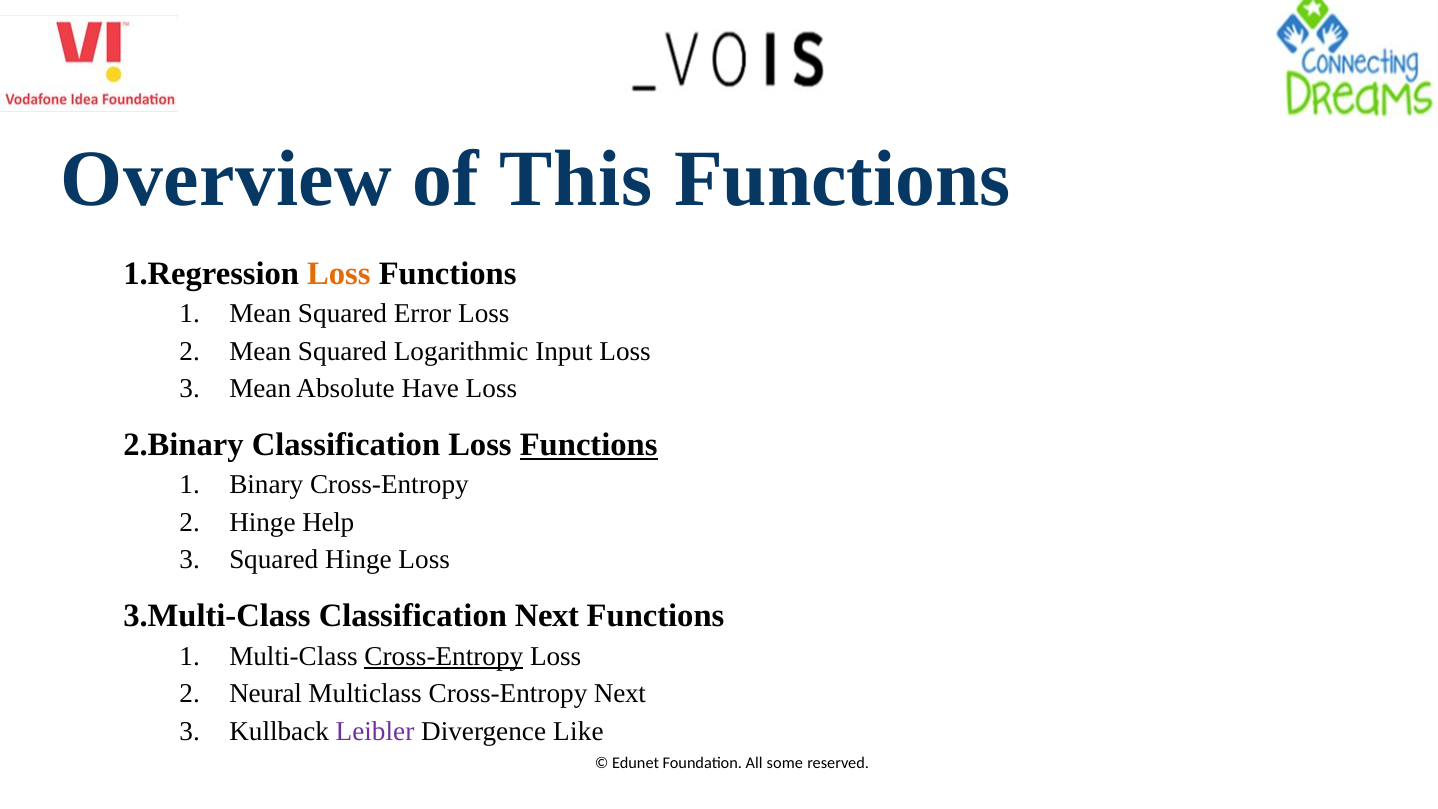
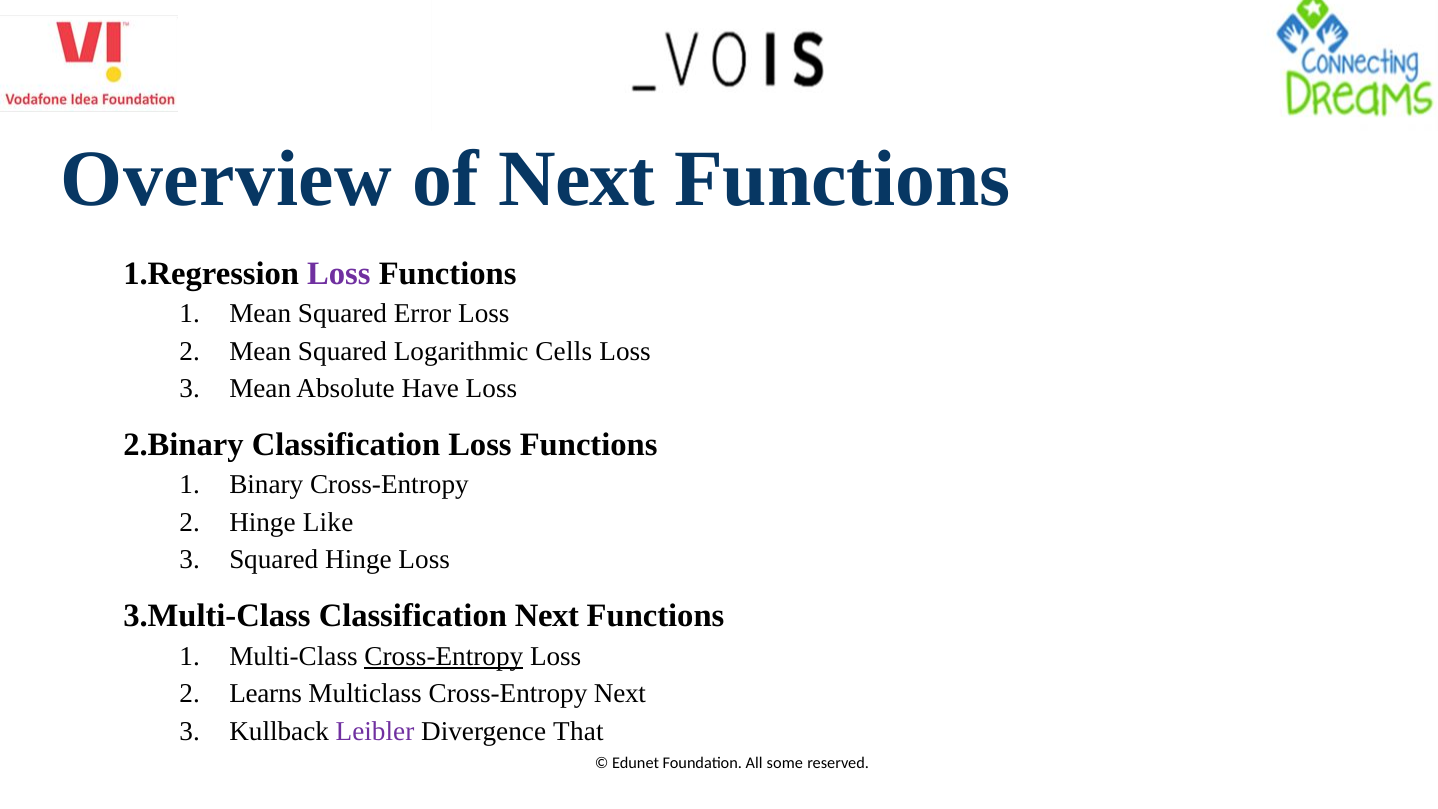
of This: This -> Next
Loss at (339, 273) colour: orange -> purple
Input: Input -> Cells
Functions at (589, 444) underline: present -> none
Help: Help -> Like
Neural: Neural -> Learns
Like: Like -> That
